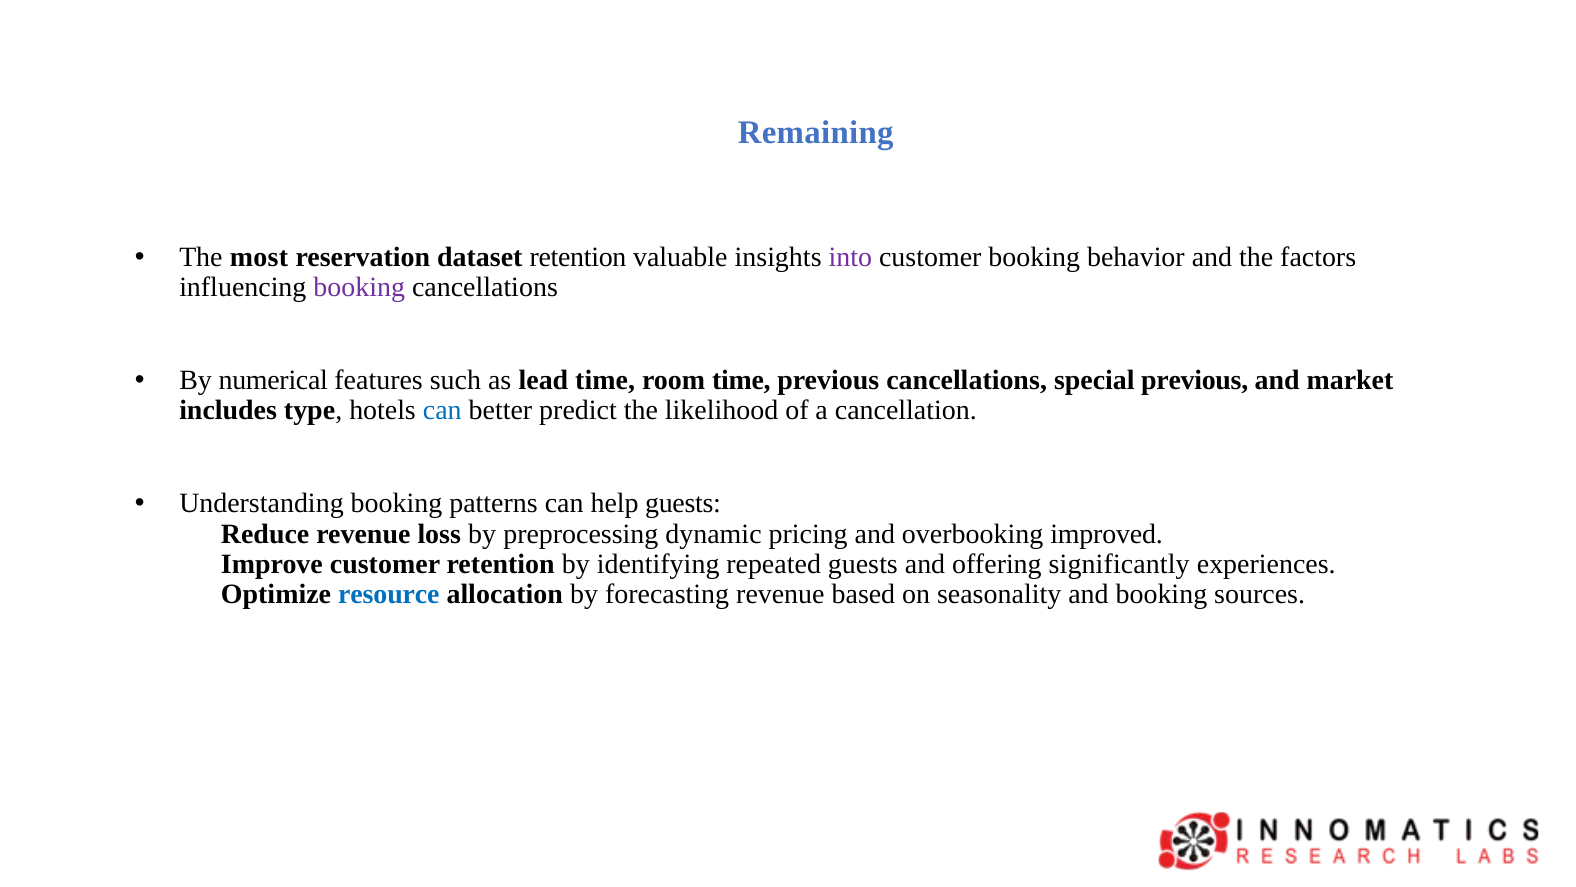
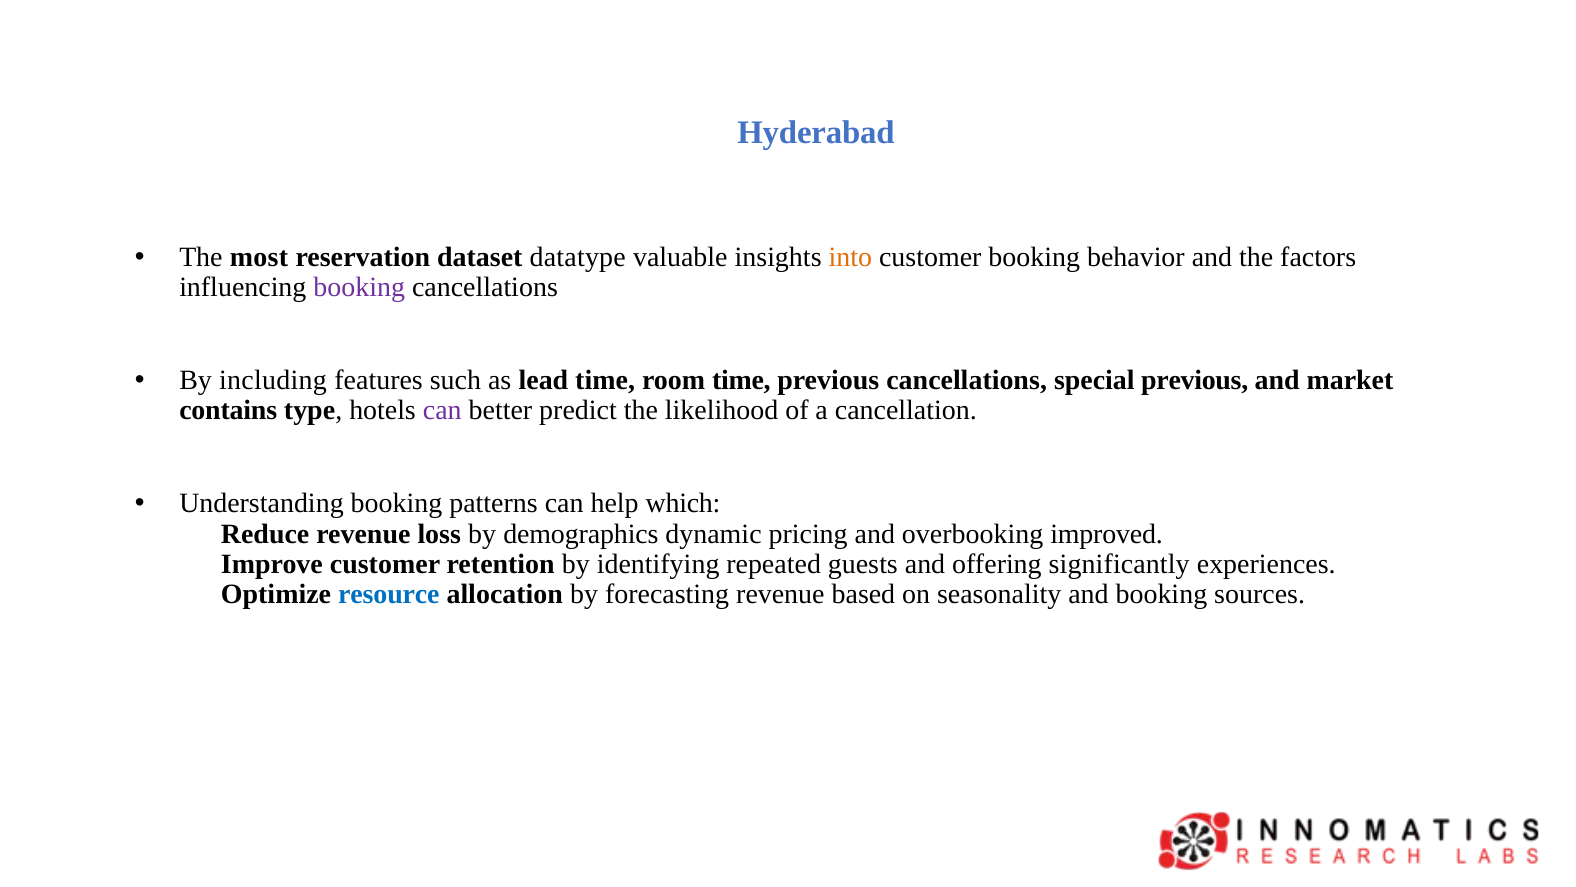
Remaining: Remaining -> Hyderabad
dataset retention: retention -> datatype
into colour: purple -> orange
numerical: numerical -> including
includes: includes -> contains
can at (442, 410) colour: blue -> purple
help guests: guests -> which
preprocessing: preprocessing -> demographics
